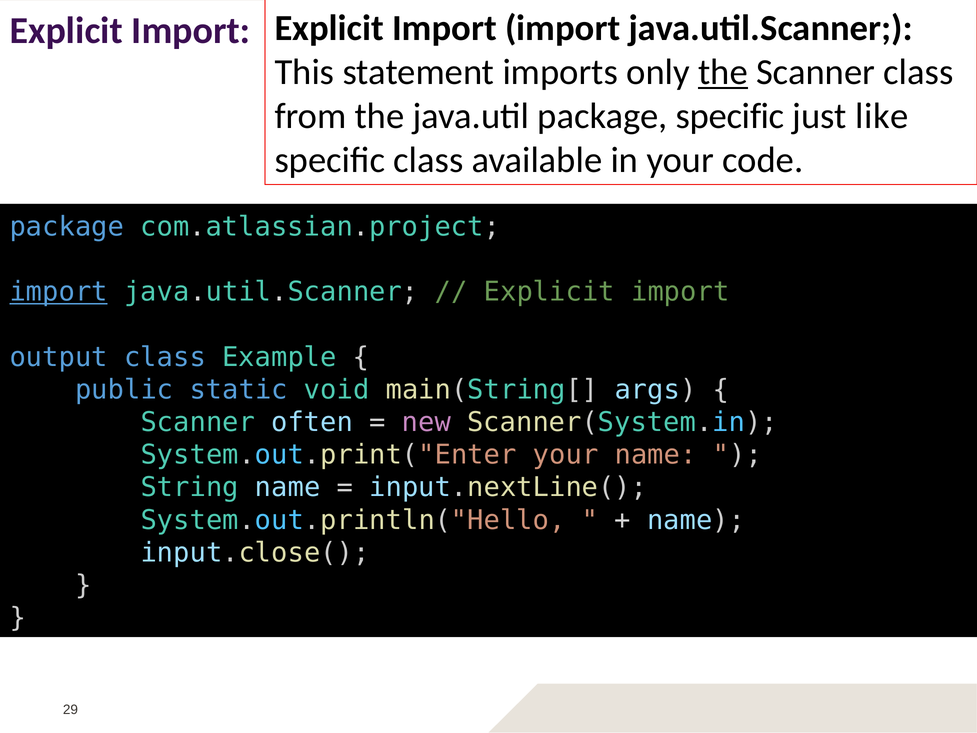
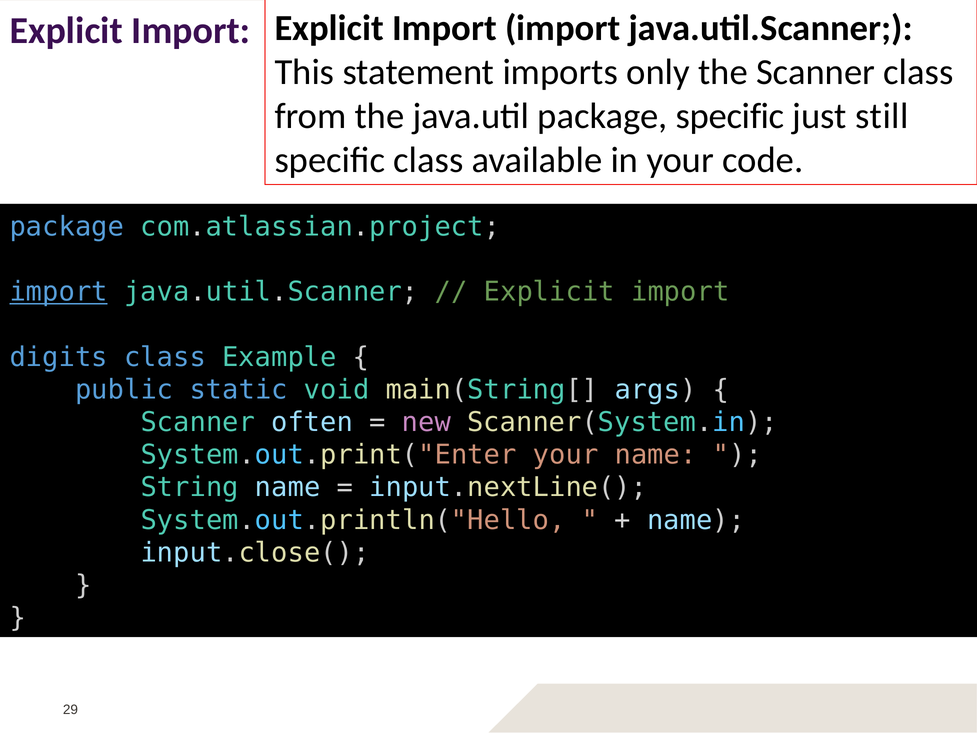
the at (723, 72) underline: present -> none
like: like -> still
output: output -> digits
